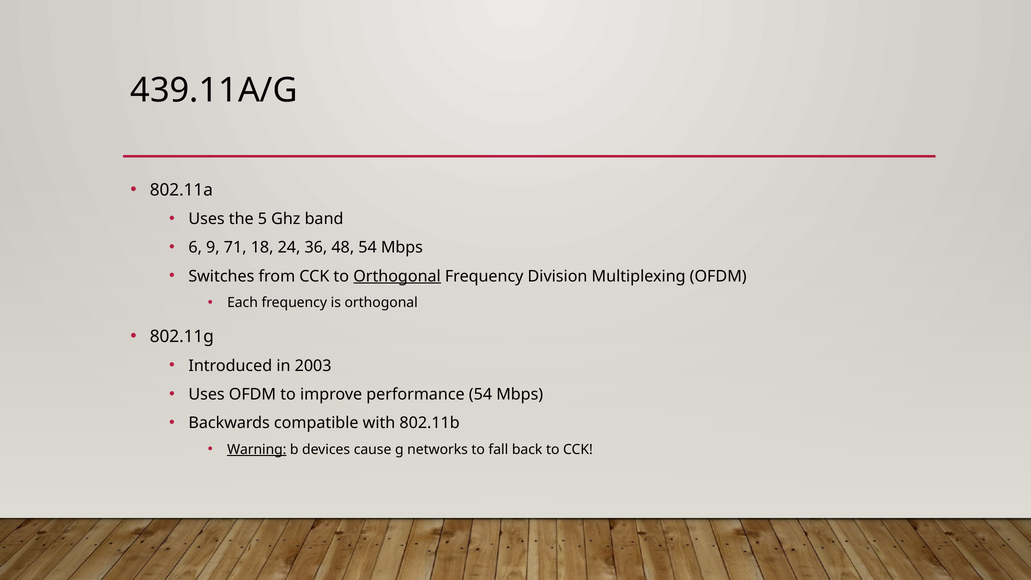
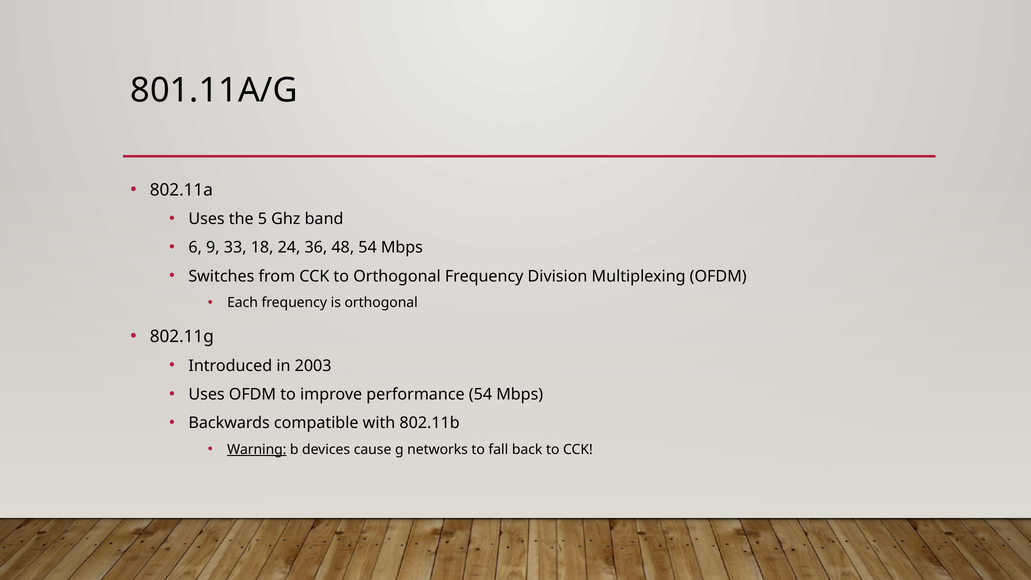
439.11A/G: 439.11A/G -> 801.11A/G
71: 71 -> 33
Orthogonal at (397, 276) underline: present -> none
